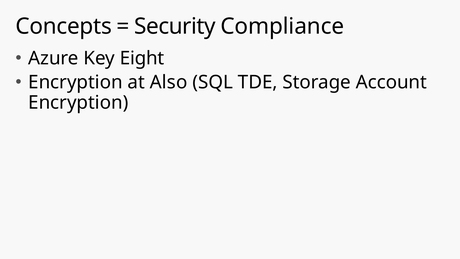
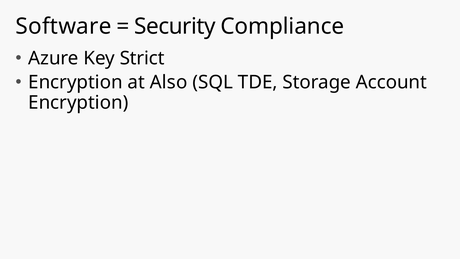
Concepts: Concepts -> Software
Eight: Eight -> Strict
